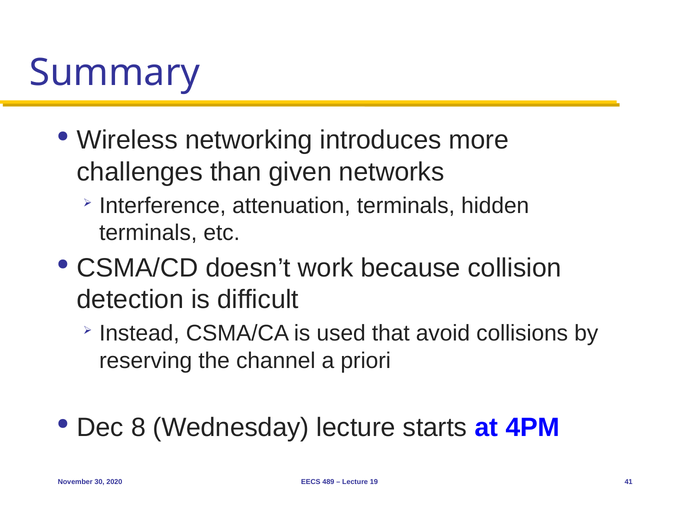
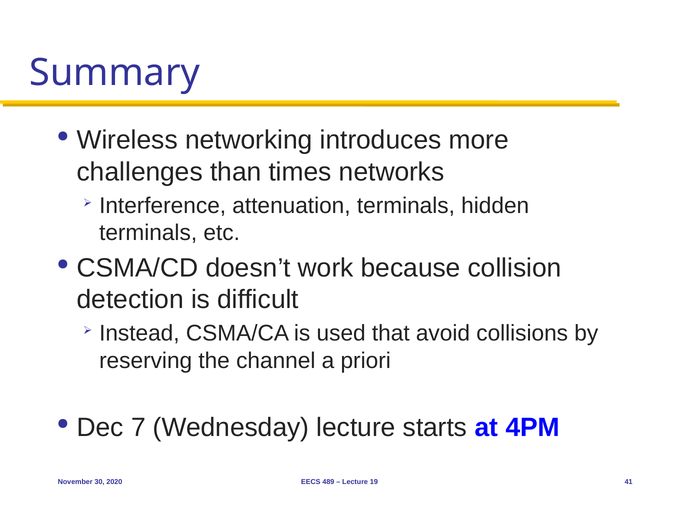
given: given -> times
8: 8 -> 7
